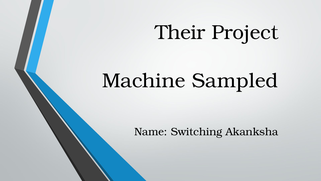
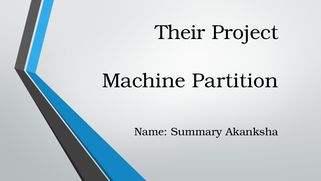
Sampled: Sampled -> Partition
Switching: Switching -> Summary
